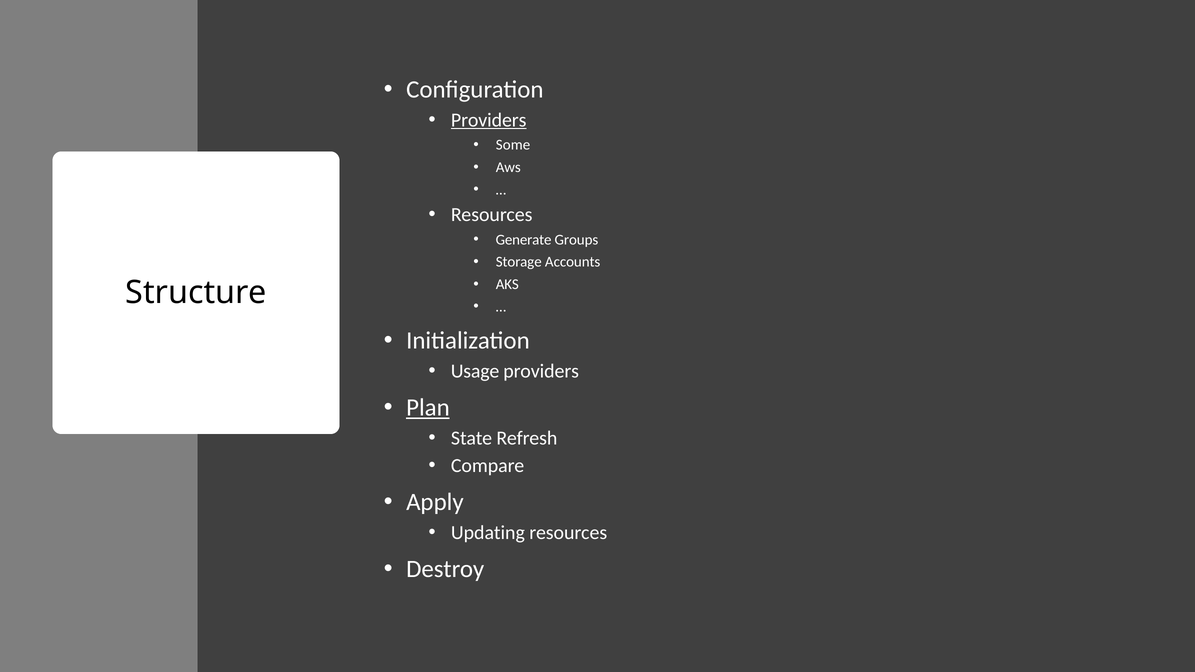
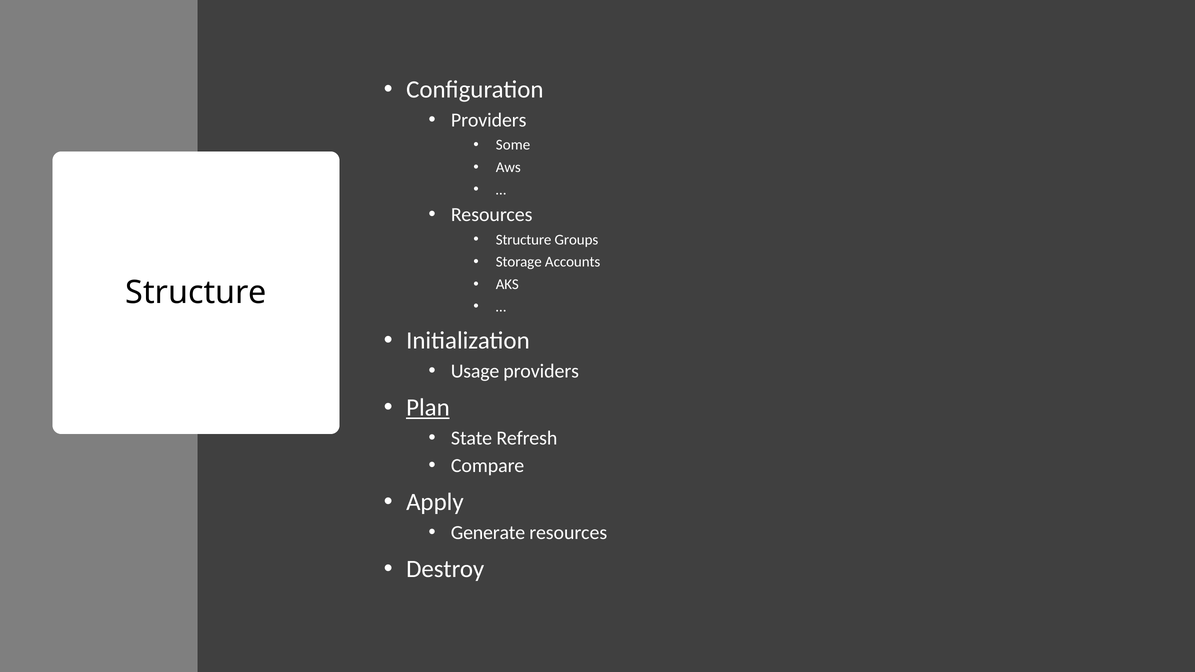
Providers at (489, 120) underline: present -> none
Generate at (524, 240): Generate -> Structure
Updating: Updating -> Generate
